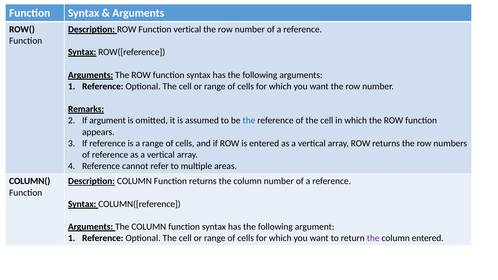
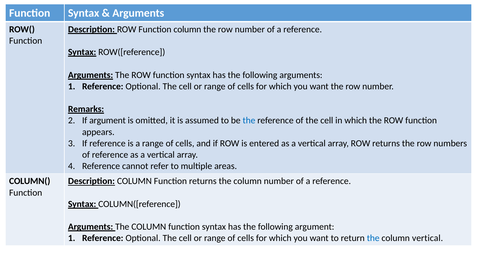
Function vertical: vertical -> column
the at (373, 238) colour: purple -> blue
column entered: entered -> vertical
